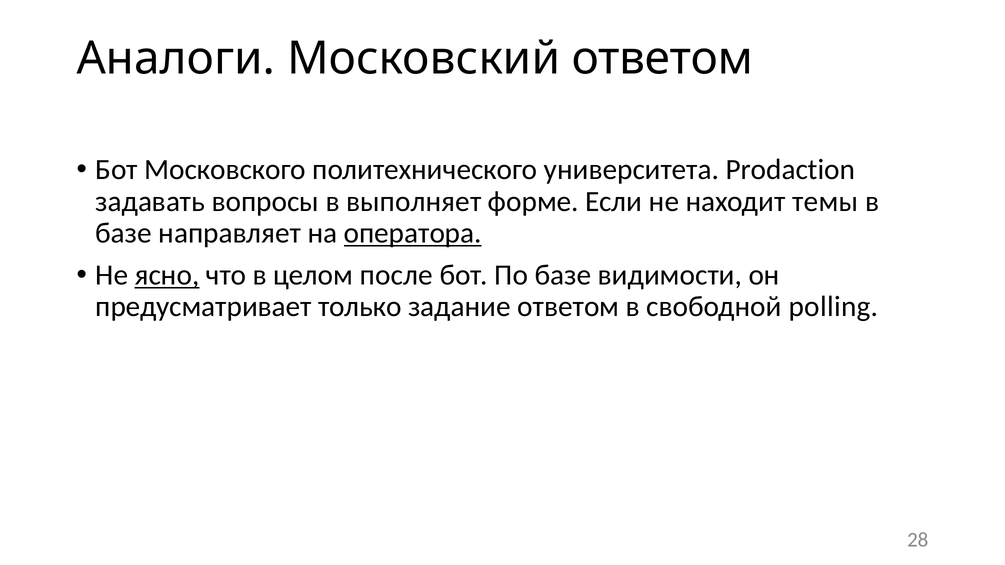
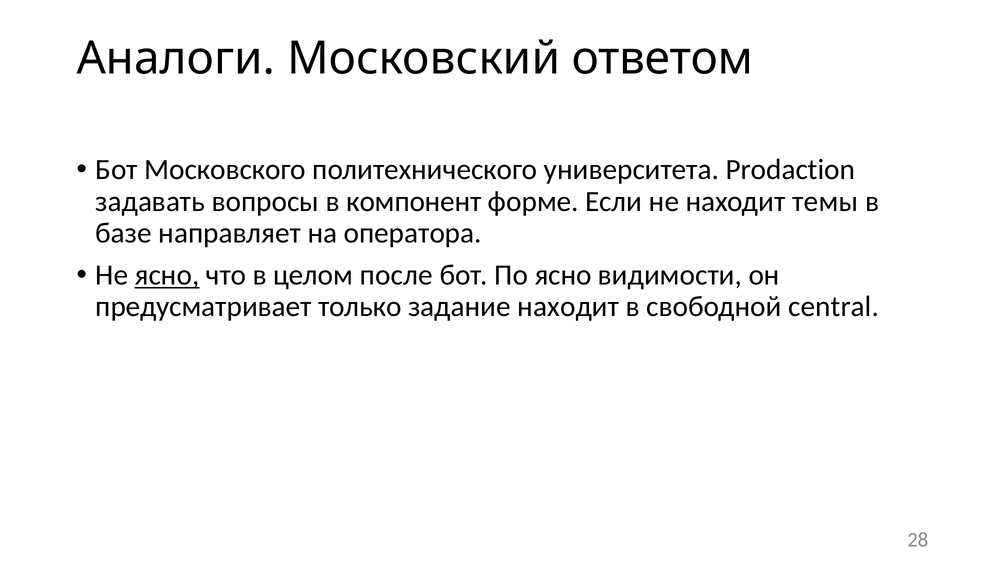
выполняет: выполняет -> компонент
оператора underline: present -> none
По базе: базе -> ясно
задание ответом: ответом -> находит
polling: polling -> central
